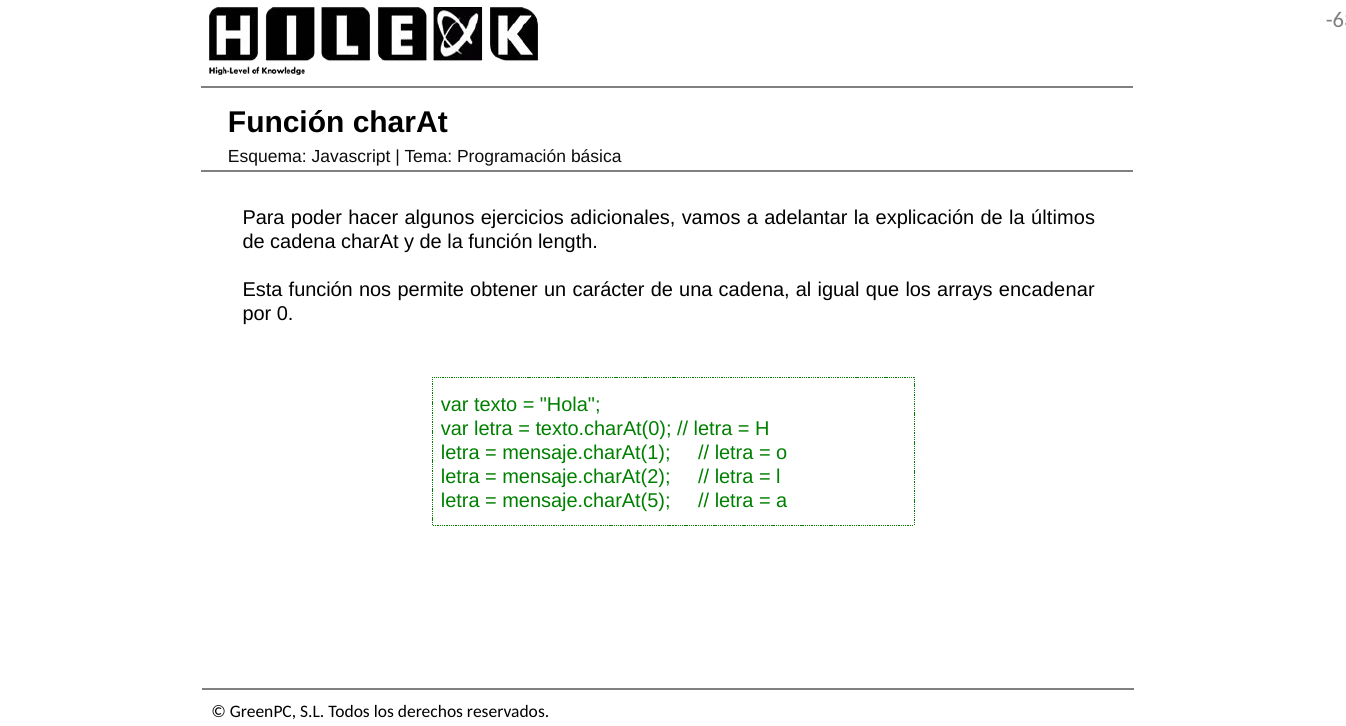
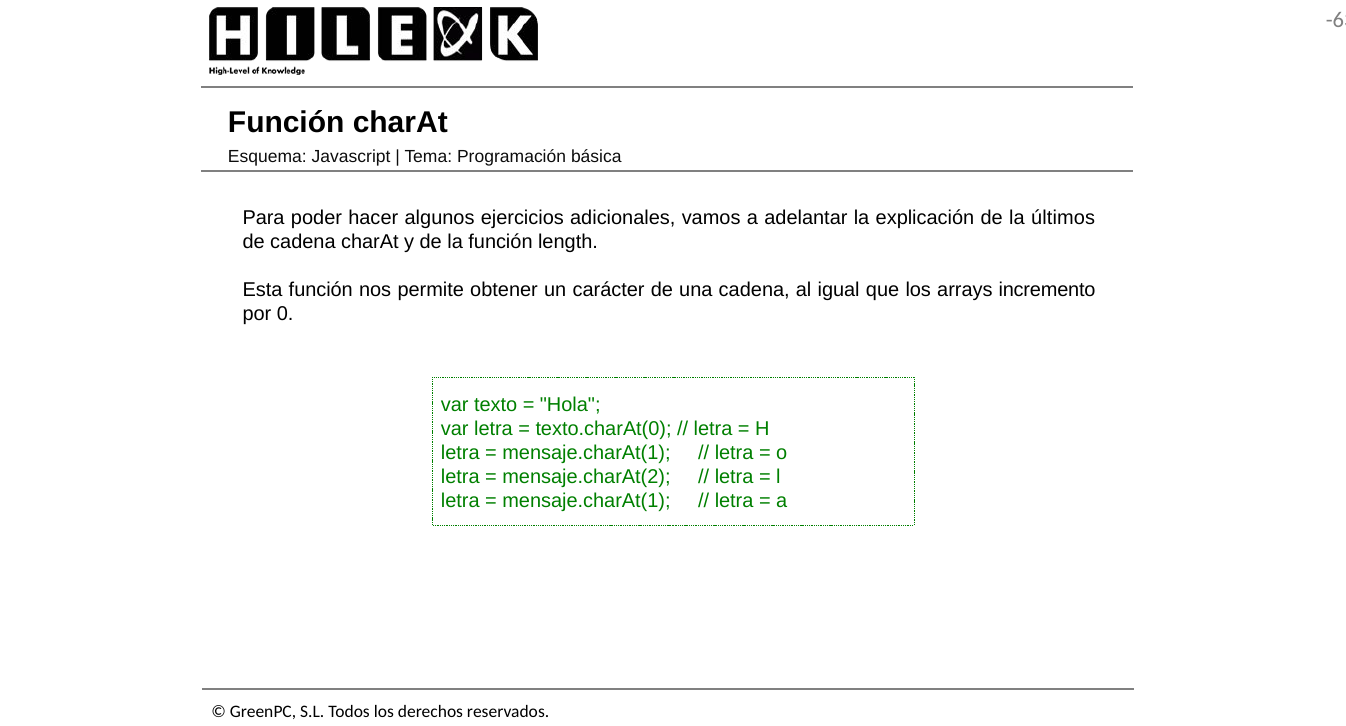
encadenar: encadenar -> incremento
mensaje.charAt(5 at (586, 501): mensaje.charAt(5 -> mensaje.charAt(1
